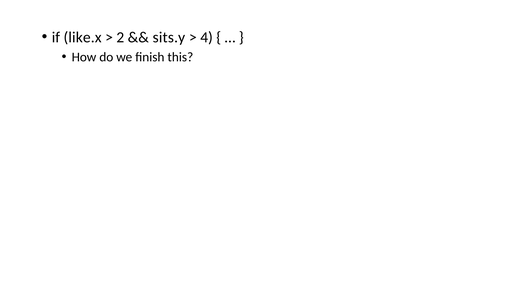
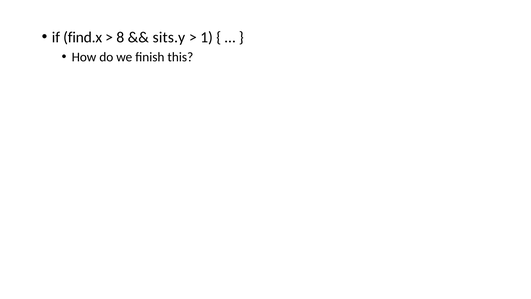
like.x: like.x -> find.x
2: 2 -> 8
4: 4 -> 1
